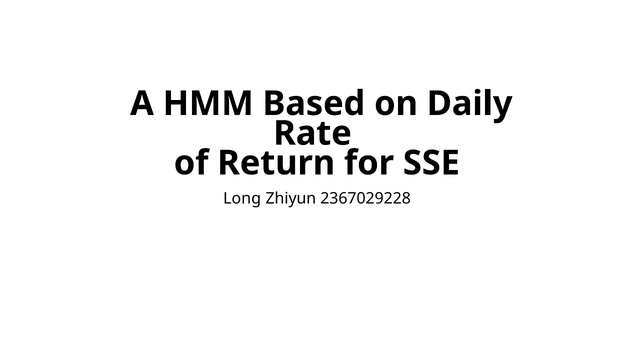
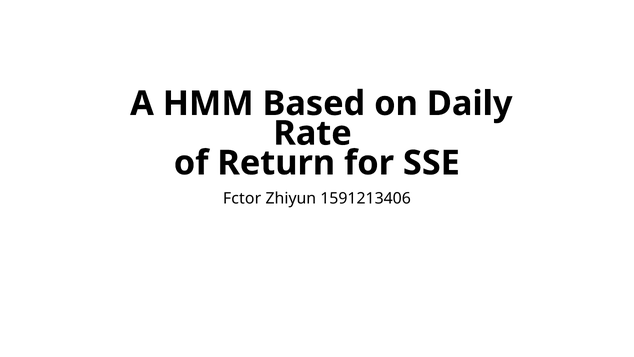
Long: Long -> Fctor
2367029228: 2367029228 -> 1591213406
